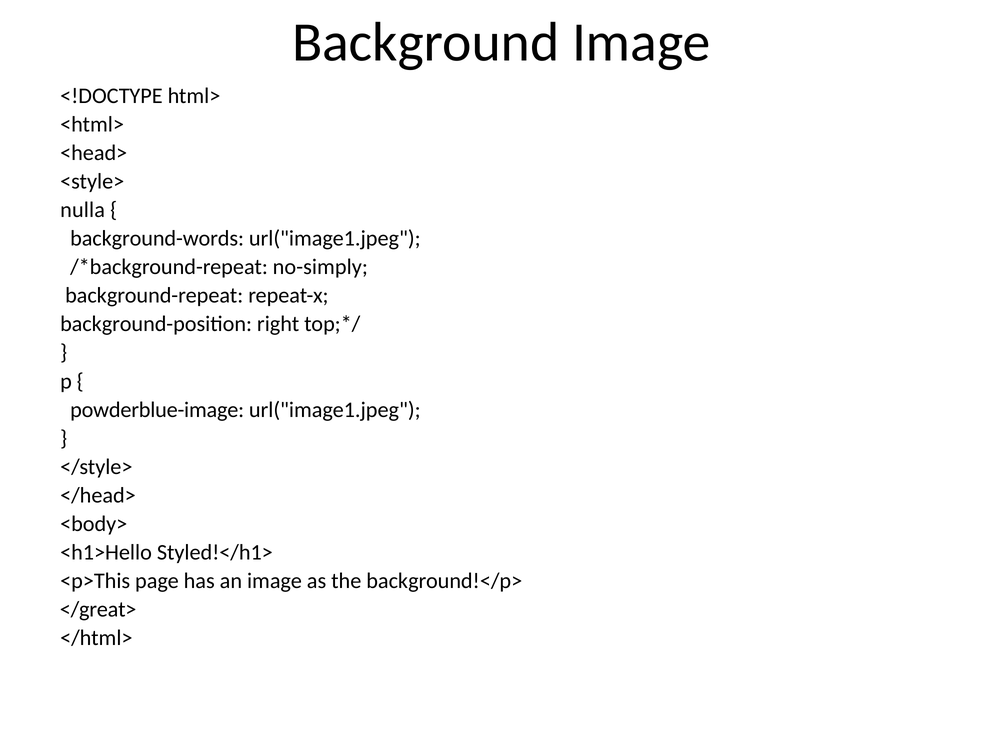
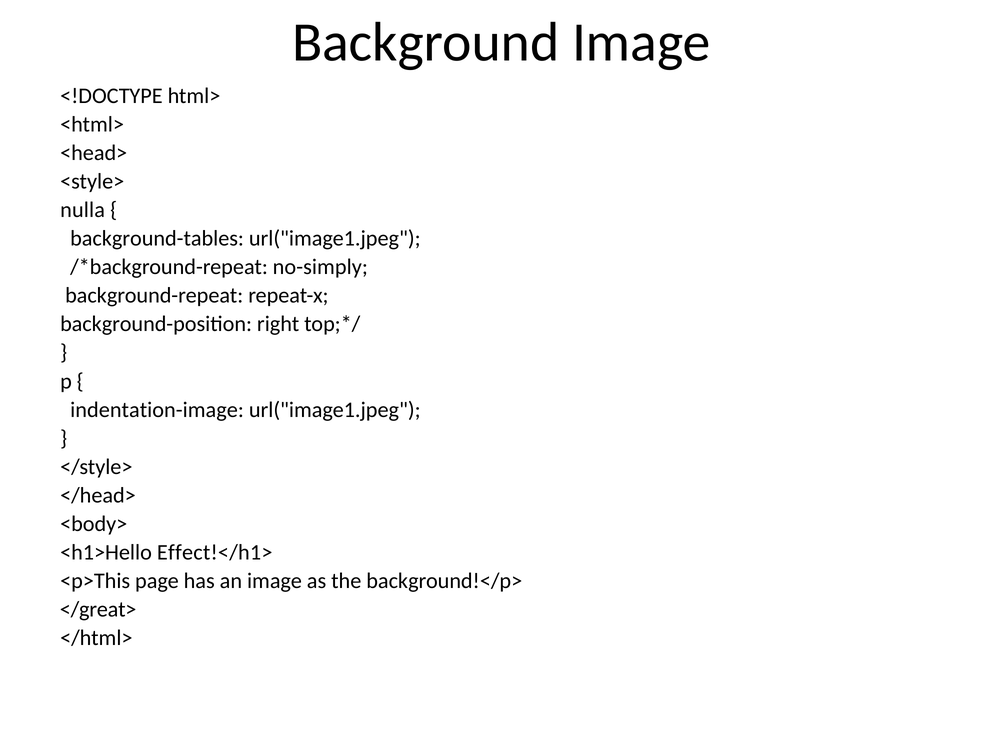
background-words: background-words -> background-tables
powderblue-image: powderblue-image -> indentation-image
Styled!</h1>: Styled!</h1> -> Effect!</h1>
